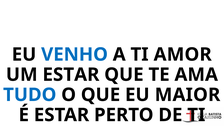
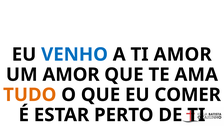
UM ESTAR: ESTAR -> AMOR
TUDO colour: blue -> orange
MAIOR: MAIOR -> COMER
